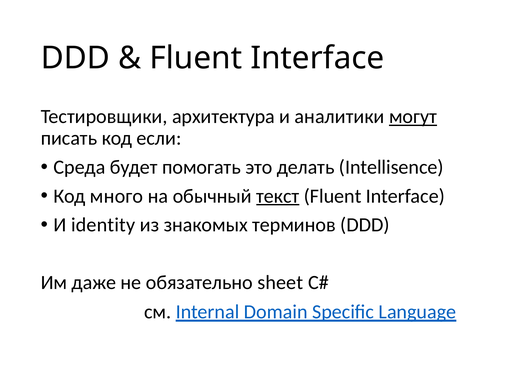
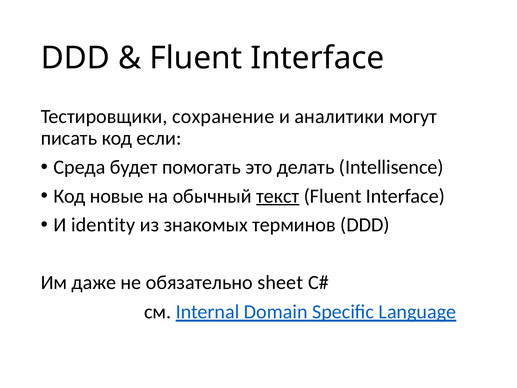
архитектура: архитектура -> сохранение
могут underline: present -> none
много: много -> новые
